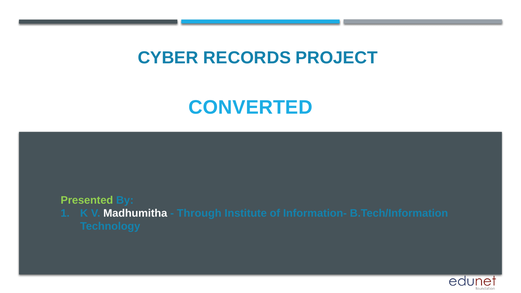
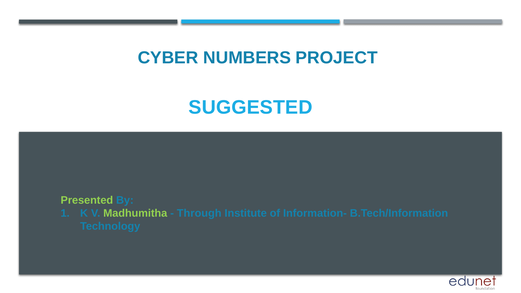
RECORDS: RECORDS -> NUMBERS
CONVERTED: CONVERTED -> SUGGESTED
Madhumitha colour: white -> light green
